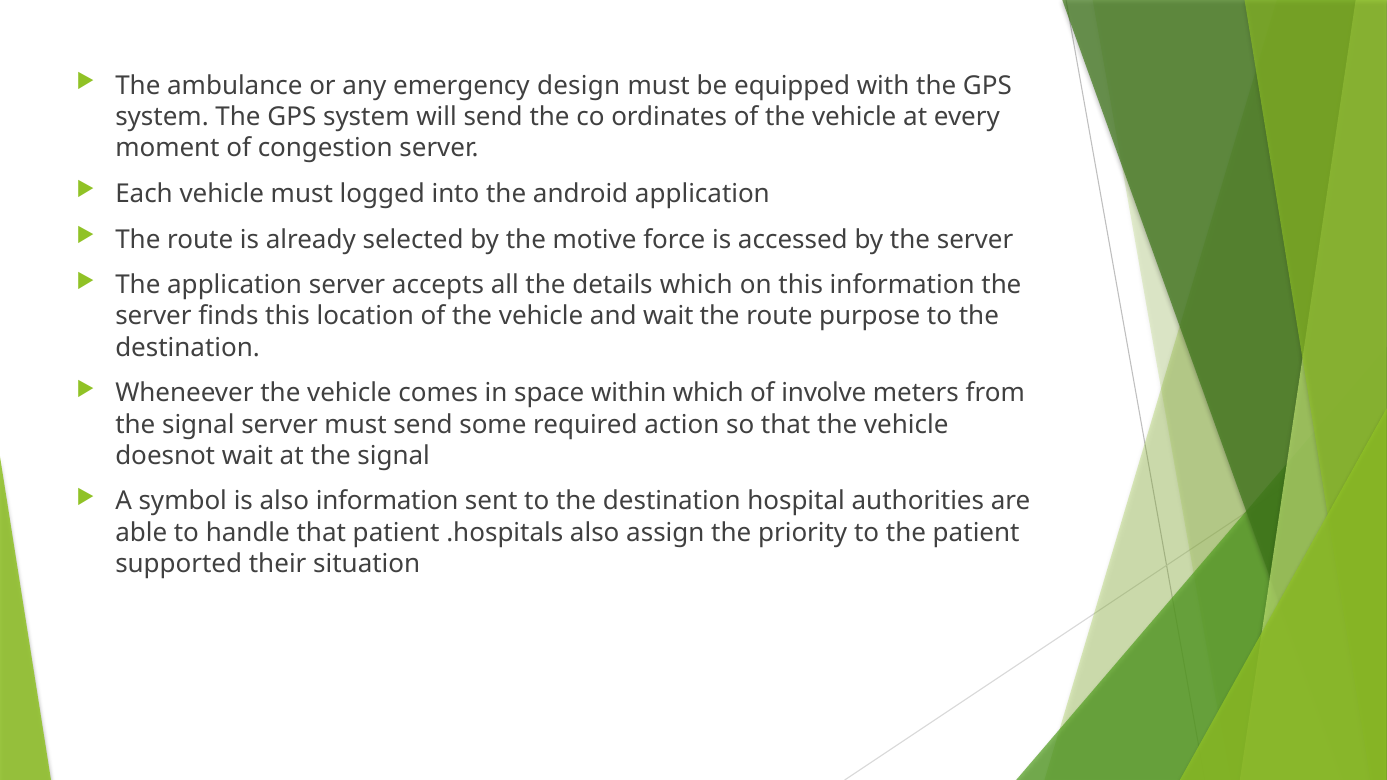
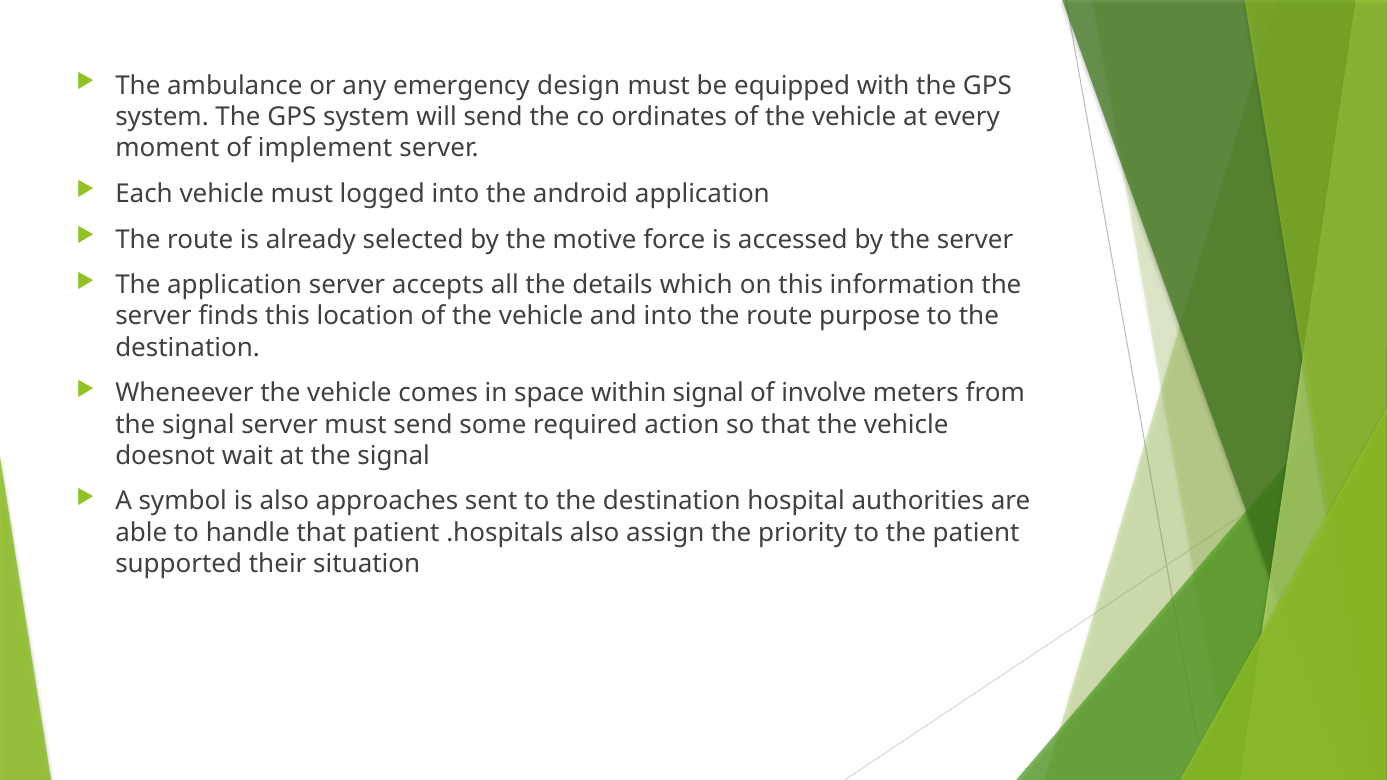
congestion: congestion -> implement
and wait: wait -> into
within which: which -> signal
also information: information -> approaches
